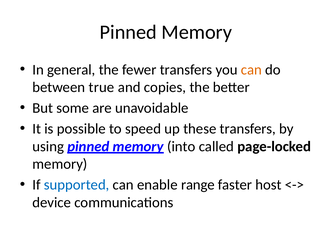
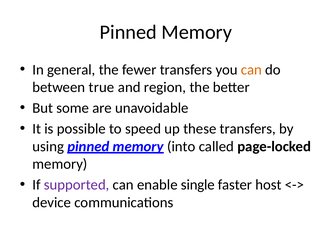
copies: copies -> region
supported colour: blue -> purple
range: range -> single
